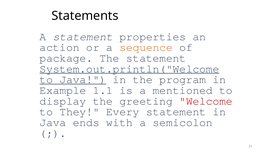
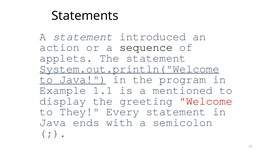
properties: properties -> introduced
sequence colour: orange -> black
package: package -> applets
